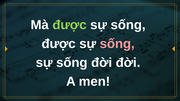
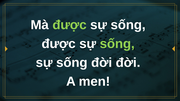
sống at (117, 44) colour: pink -> light green
